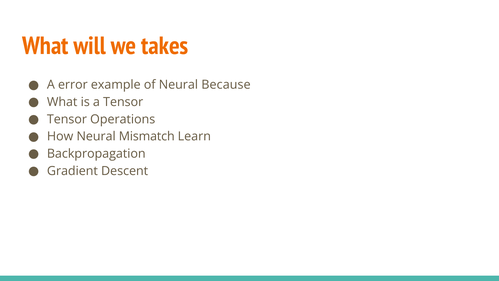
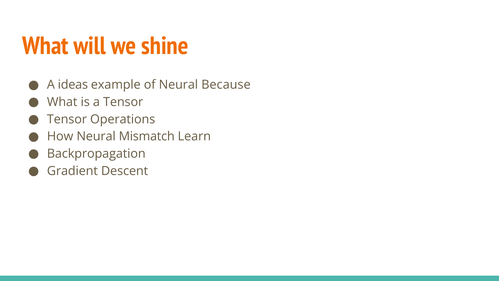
takes: takes -> shine
error: error -> ideas
